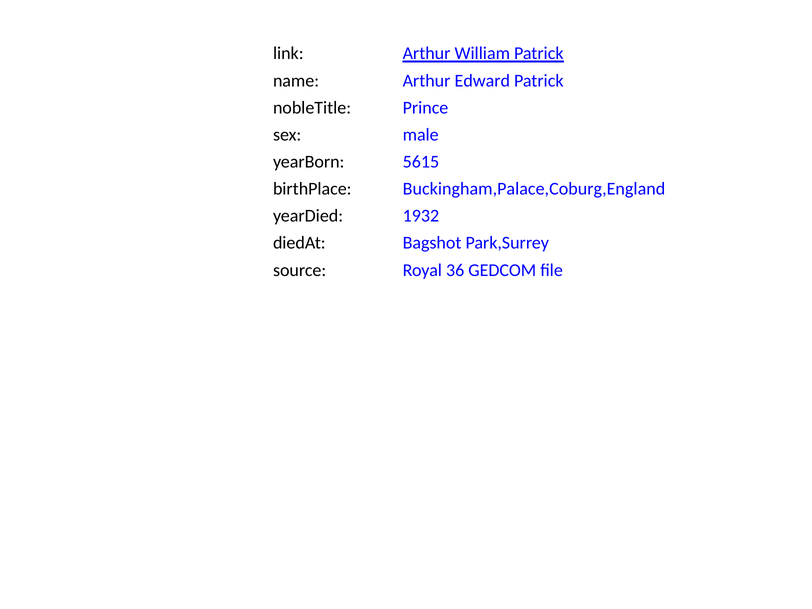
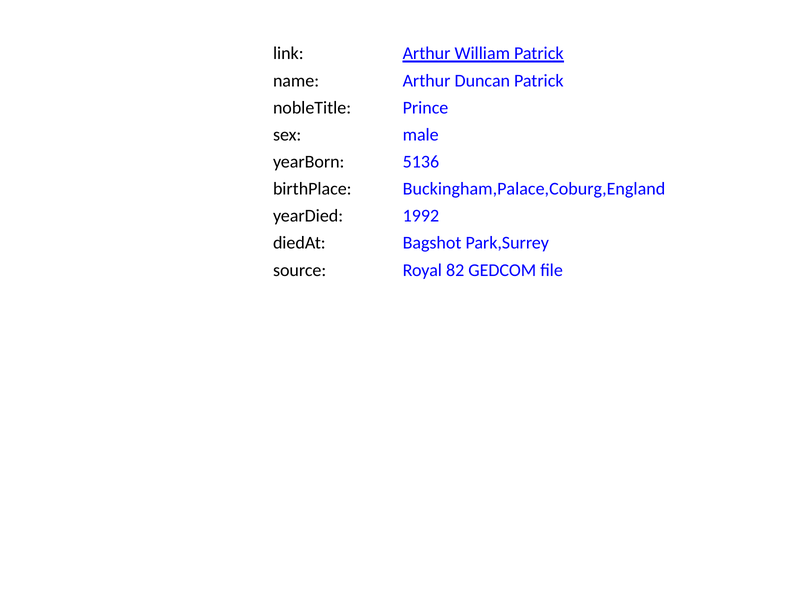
Edward: Edward -> Duncan
5615: 5615 -> 5136
1932: 1932 -> 1992
36: 36 -> 82
